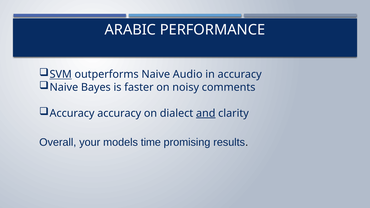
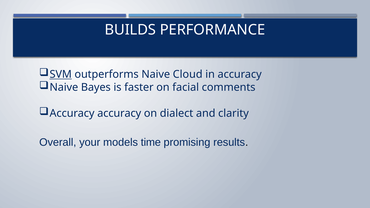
ARABIC: ARABIC -> BUILDS
Audio: Audio -> Cloud
noisy: noisy -> facial
and underline: present -> none
